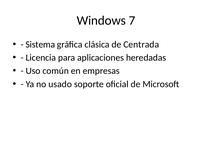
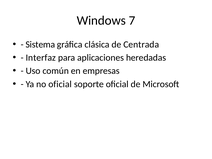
Licencia: Licencia -> Interfaz
no usado: usado -> oficial
